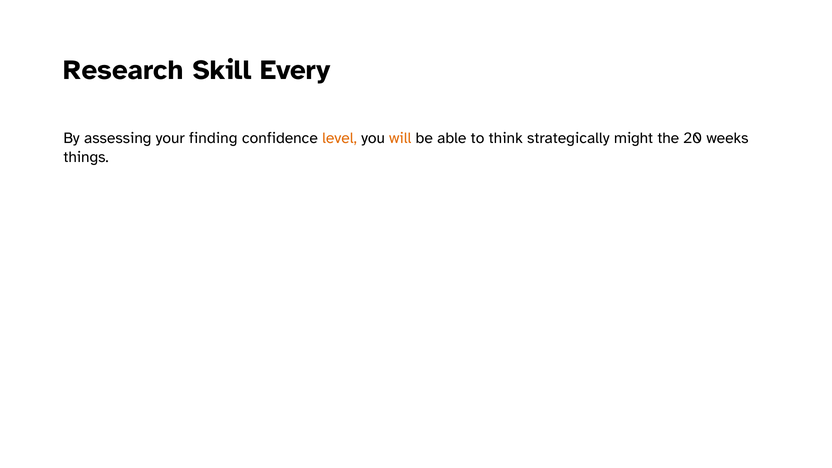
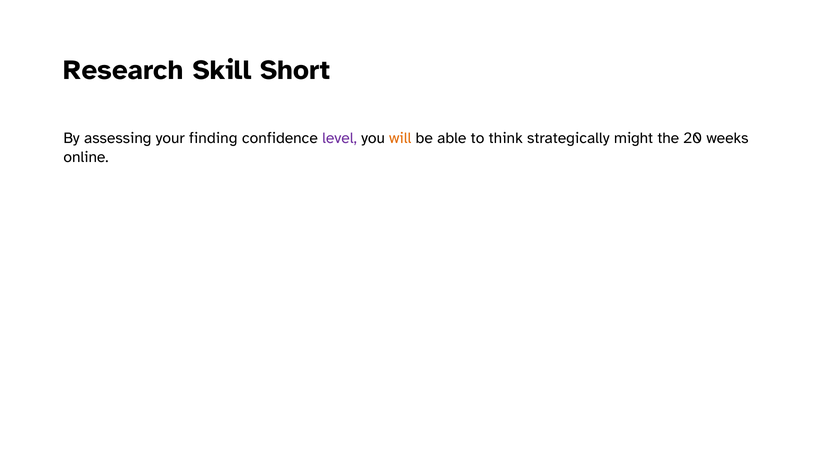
Every: Every -> Short
level colour: orange -> purple
things: things -> online
